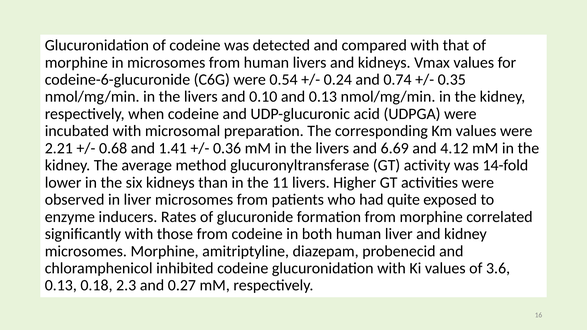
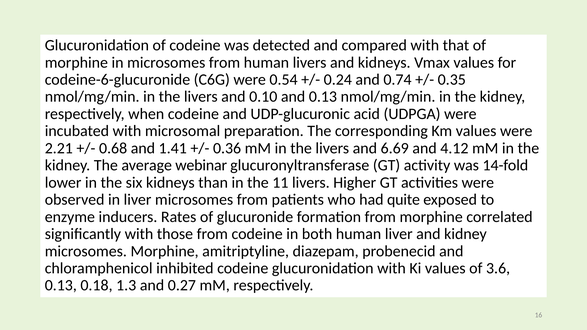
method: method -> webinar
2.3: 2.3 -> 1.3
